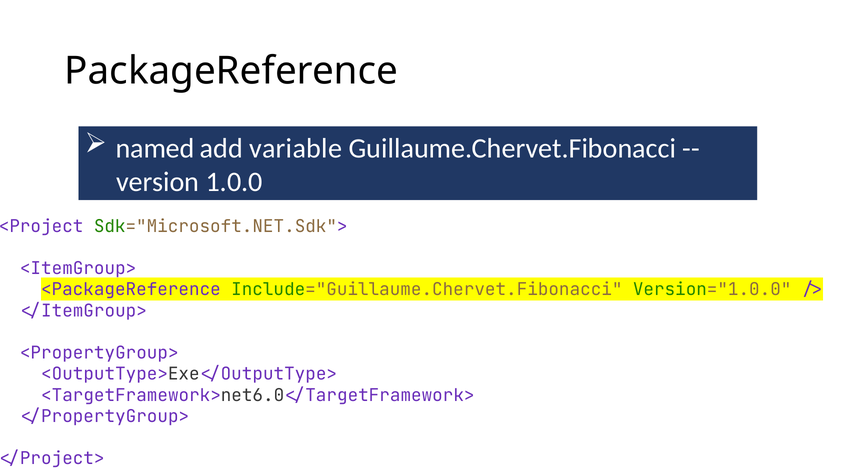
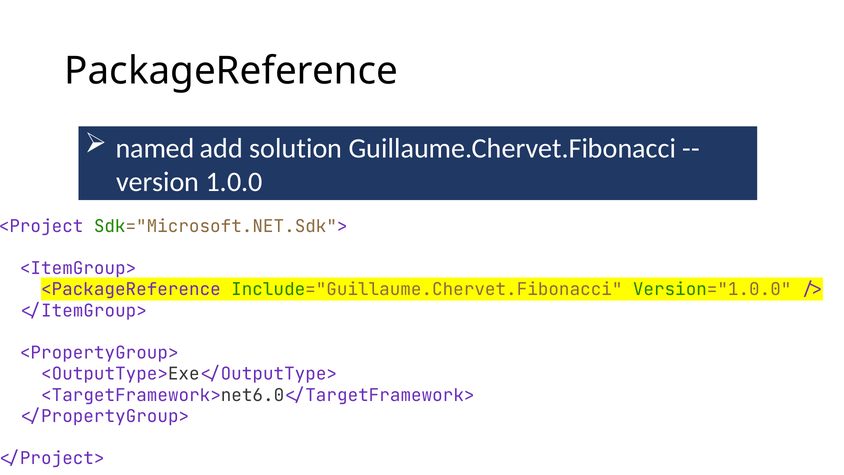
variable: variable -> solution
